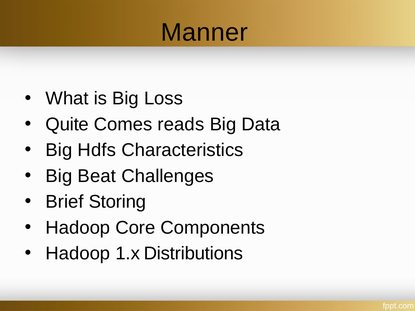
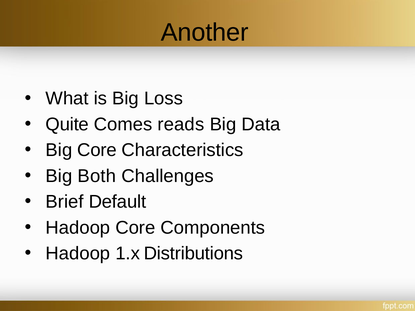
Manner: Manner -> Another
Big Hdfs: Hdfs -> Core
Beat: Beat -> Both
Storing: Storing -> Default
